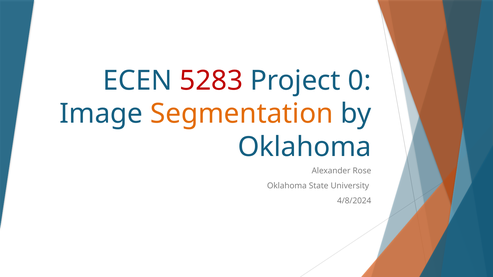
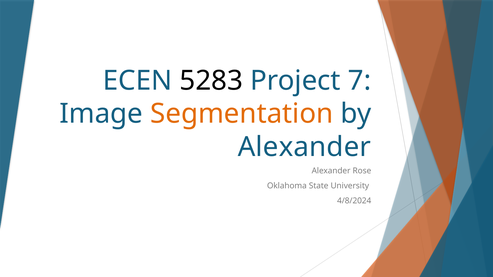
5283 colour: red -> black
0: 0 -> 7
Oklahoma at (305, 147): Oklahoma -> Alexander
